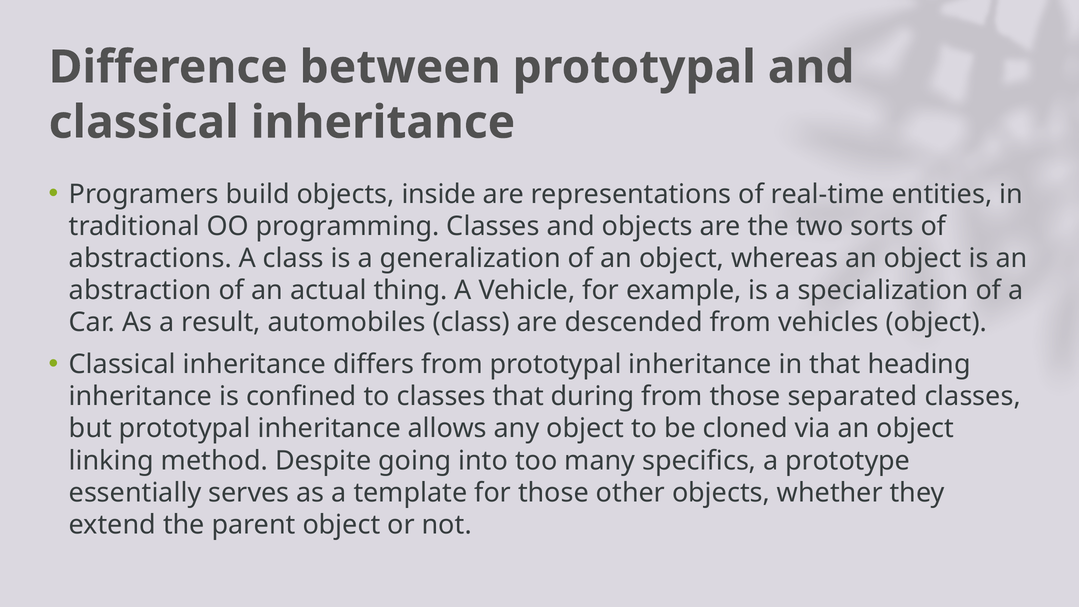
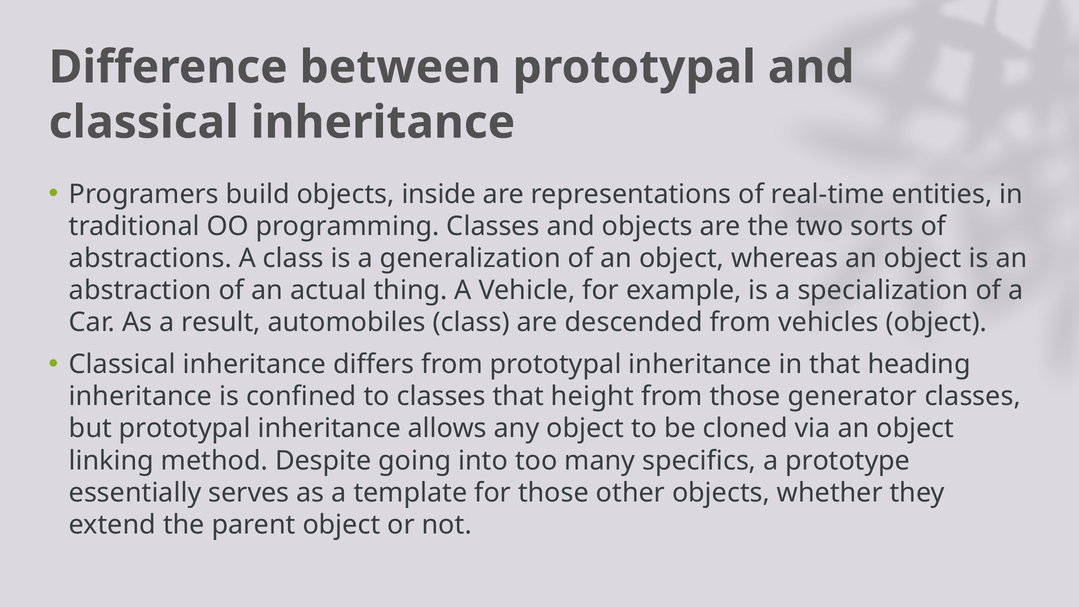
during: during -> height
separated: separated -> generator
